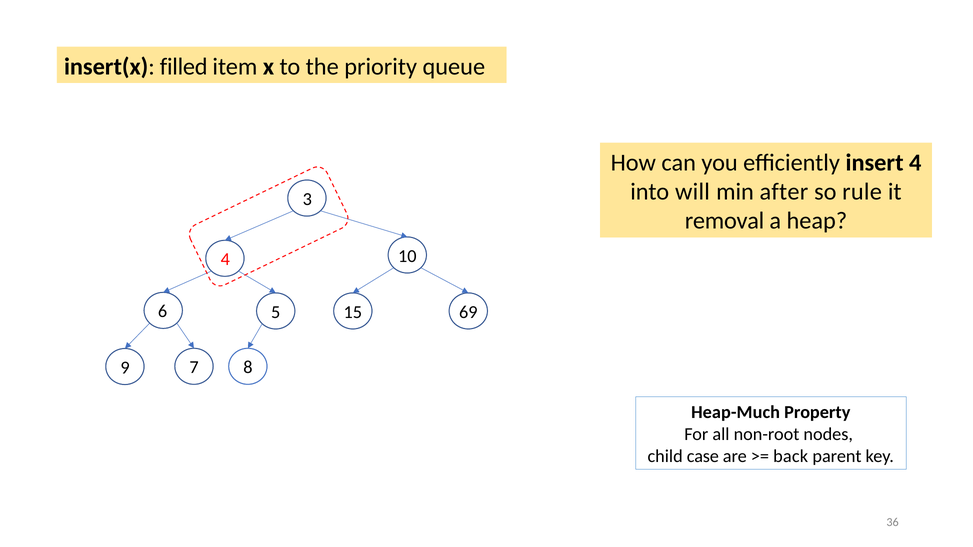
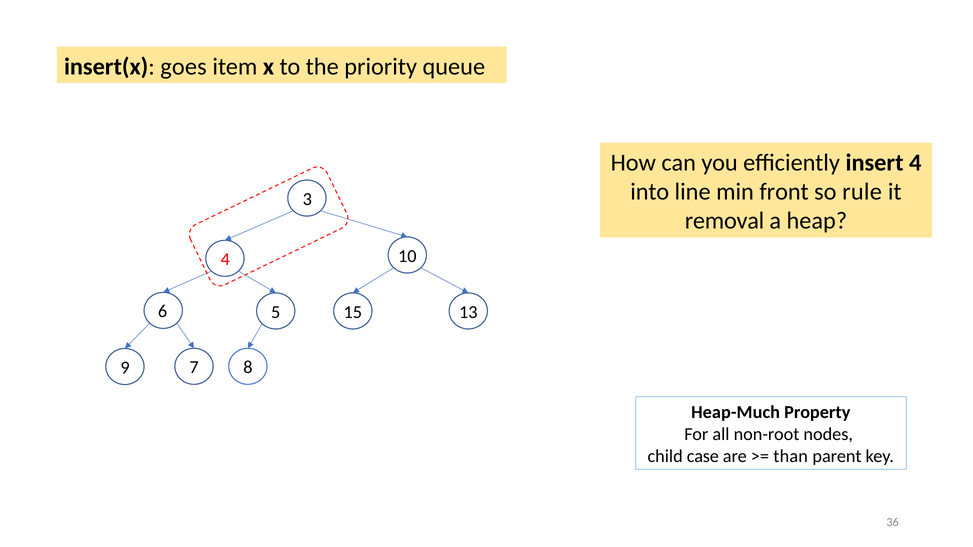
filled: filled -> goes
will: will -> line
after: after -> front
69: 69 -> 13
back: back -> than
